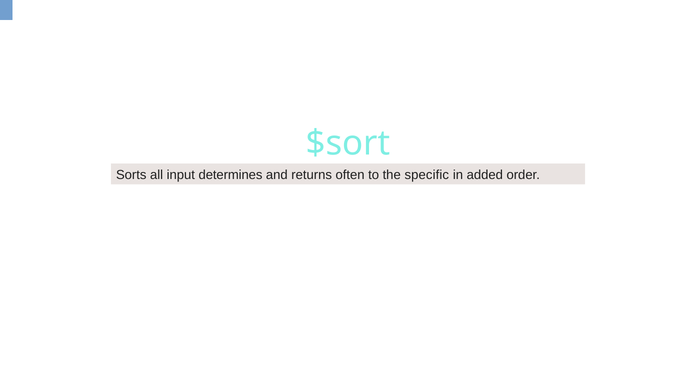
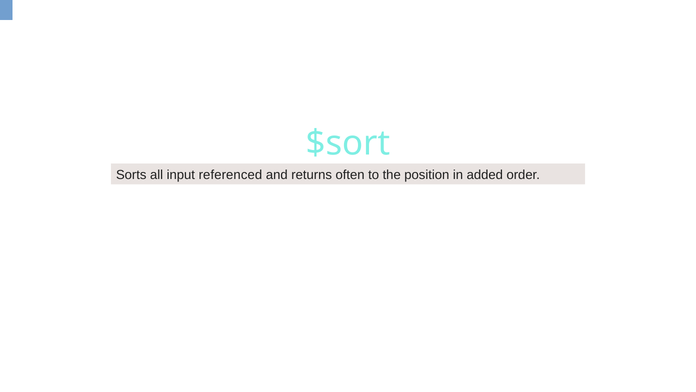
determines: determines -> referenced
specific: specific -> position
